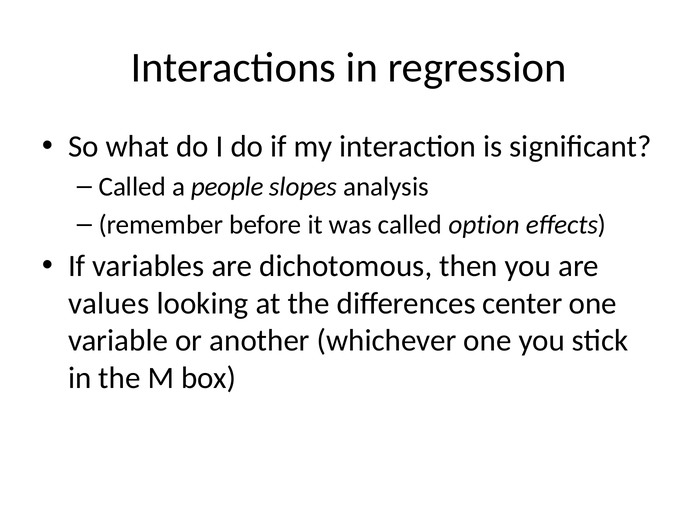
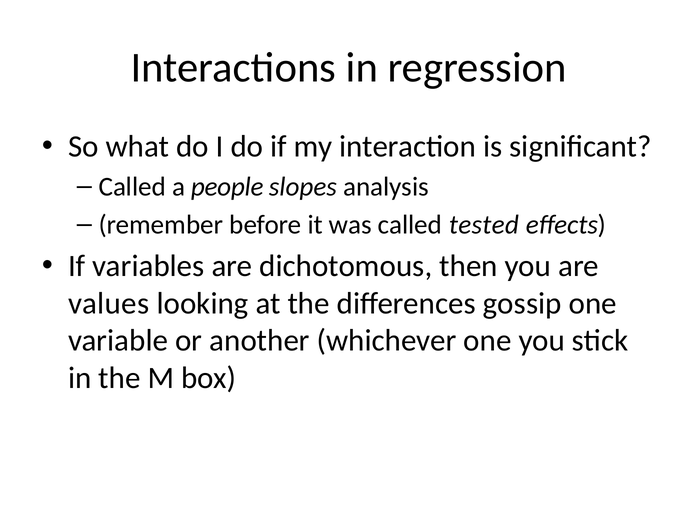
option: option -> tested
center: center -> gossip
